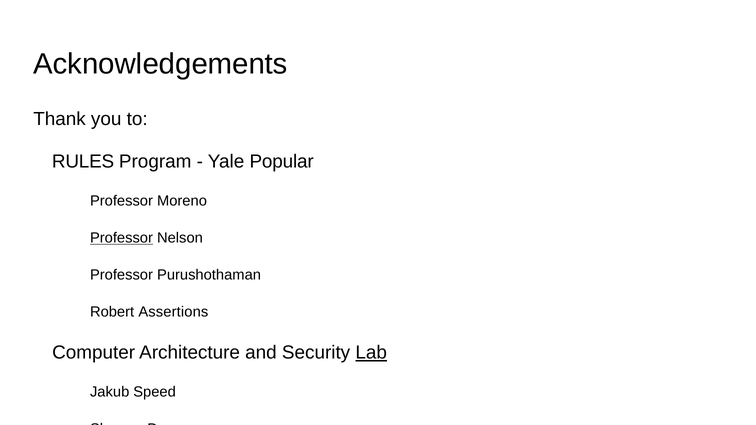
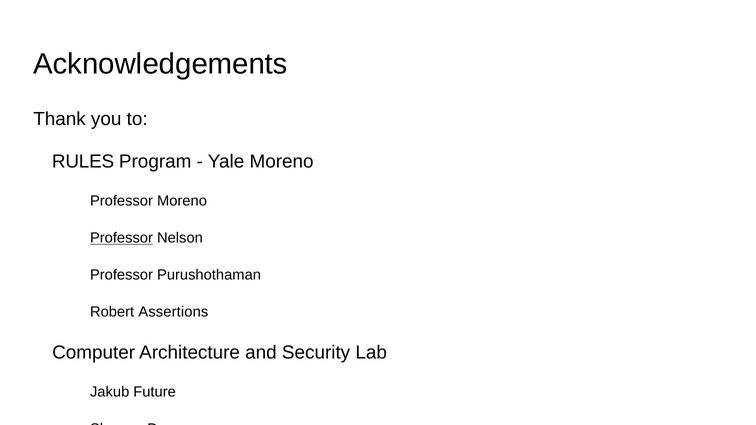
Yale Popular: Popular -> Moreno
Lab underline: present -> none
Speed: Speed -> Future
